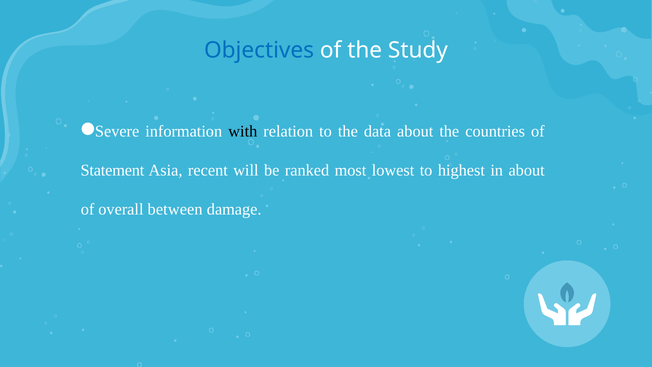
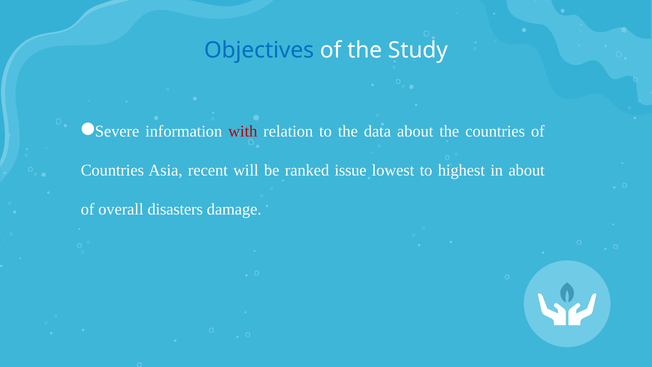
with colour: black -> red
Statement at (112, 170): Statement -> Countries
most: most -> issue
between: between -> disasters
